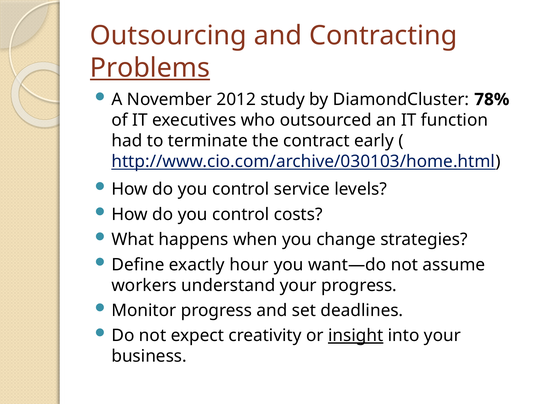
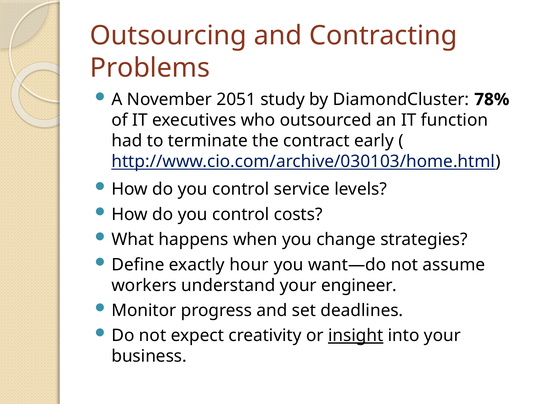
Problems underline: present -> none
2012: 2012 -> 2051
your progress: progress -> engineer
